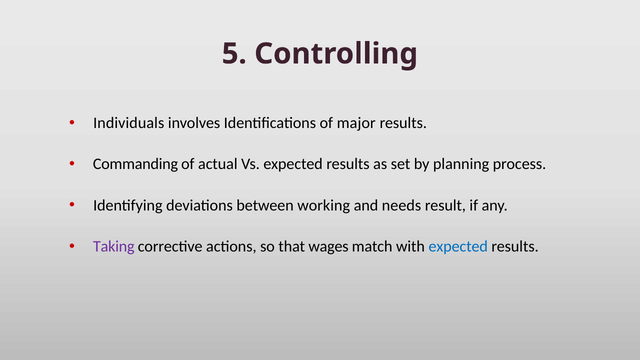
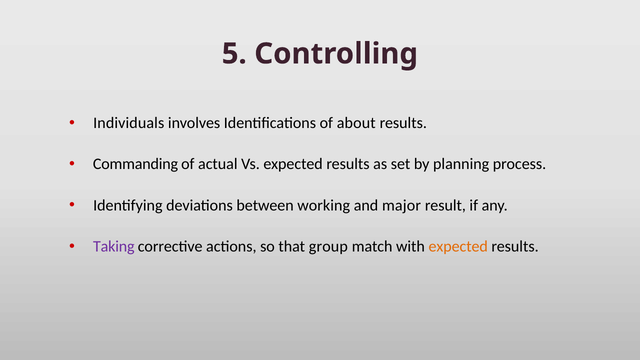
major: major -> about
needs: needs -> major
wages: wages -> group
expected at (458, 246) colour: blue -> orange
